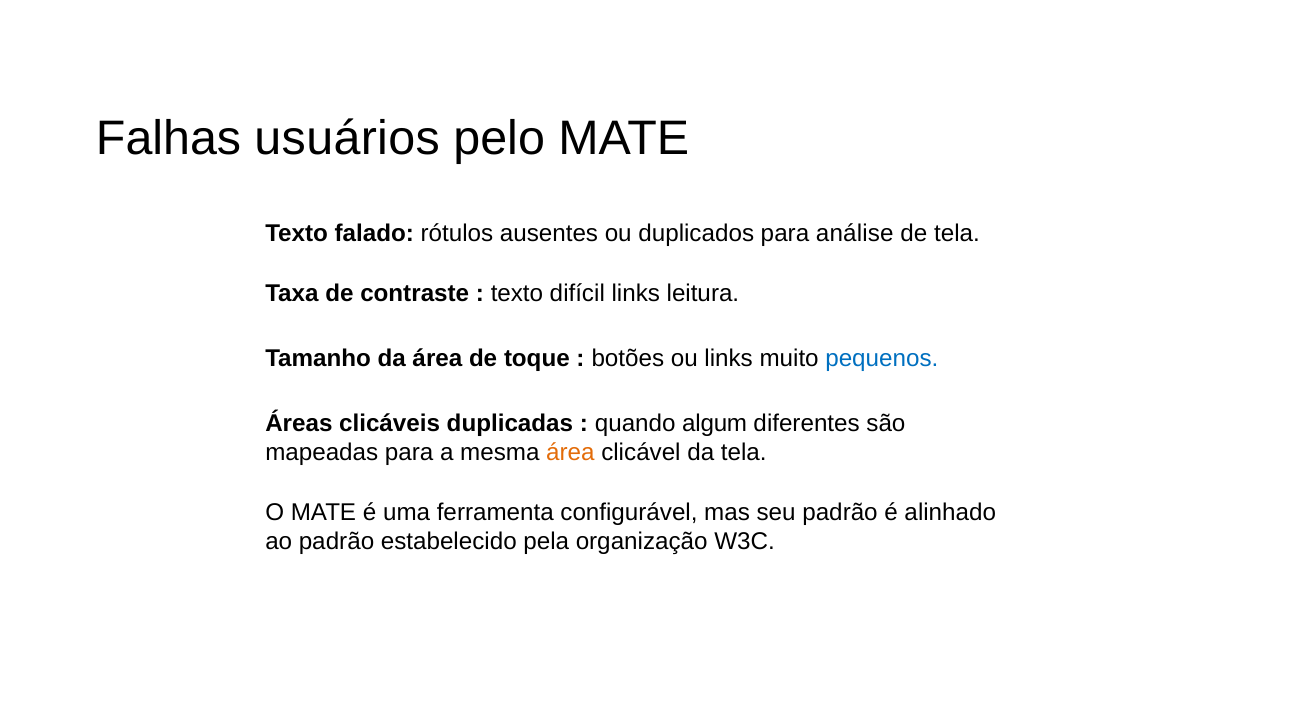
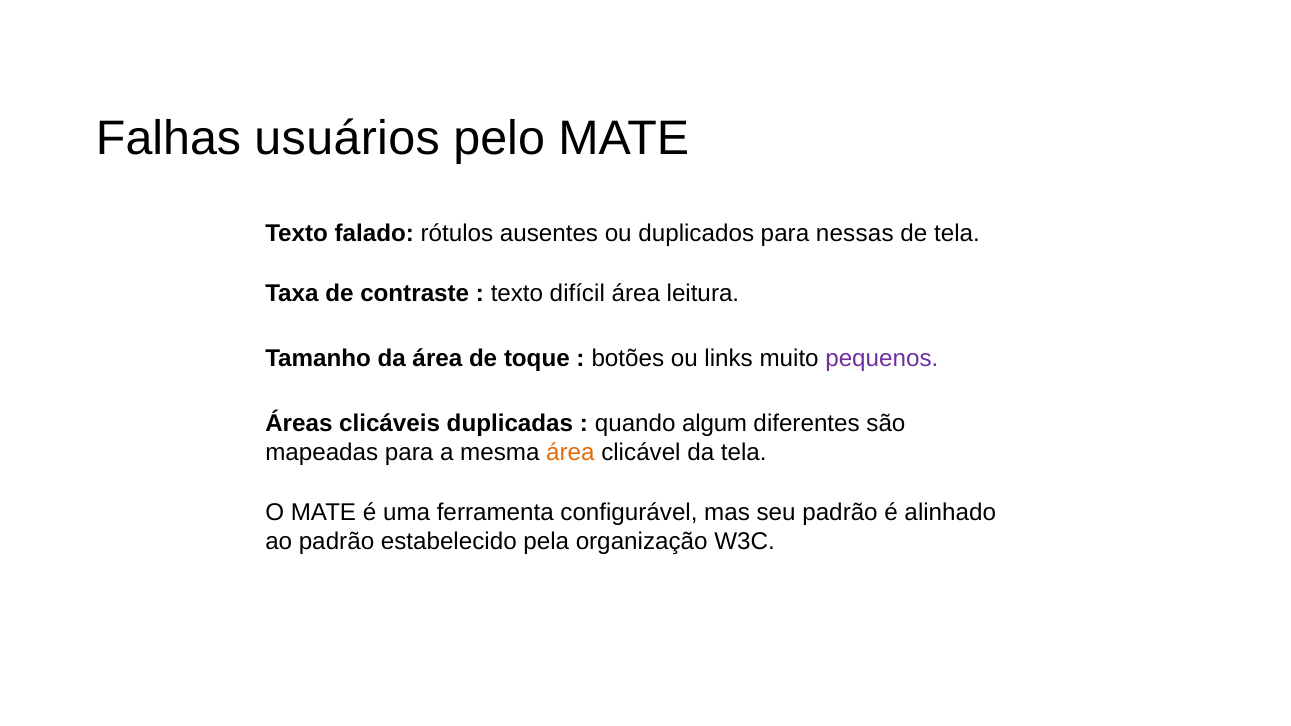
análise: análise -> nessas
difícil links: links -> área
pequenos colour: blue -> purple
